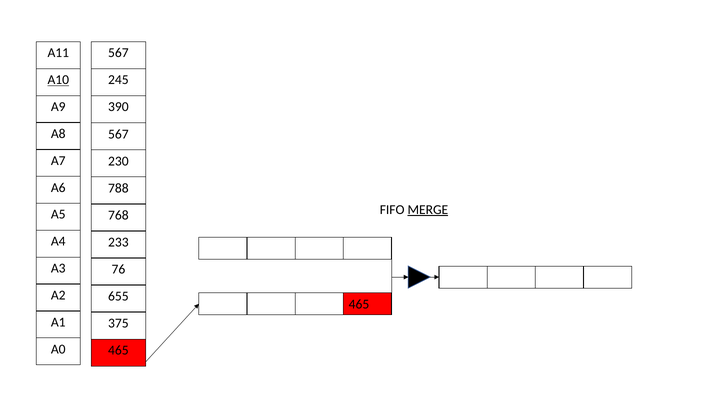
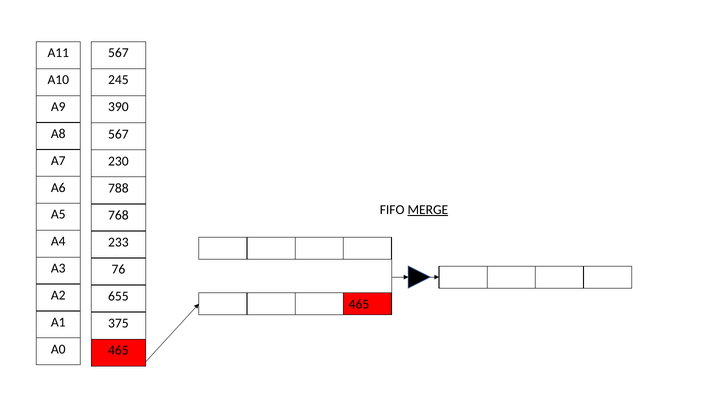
A10 underline: present -> none
